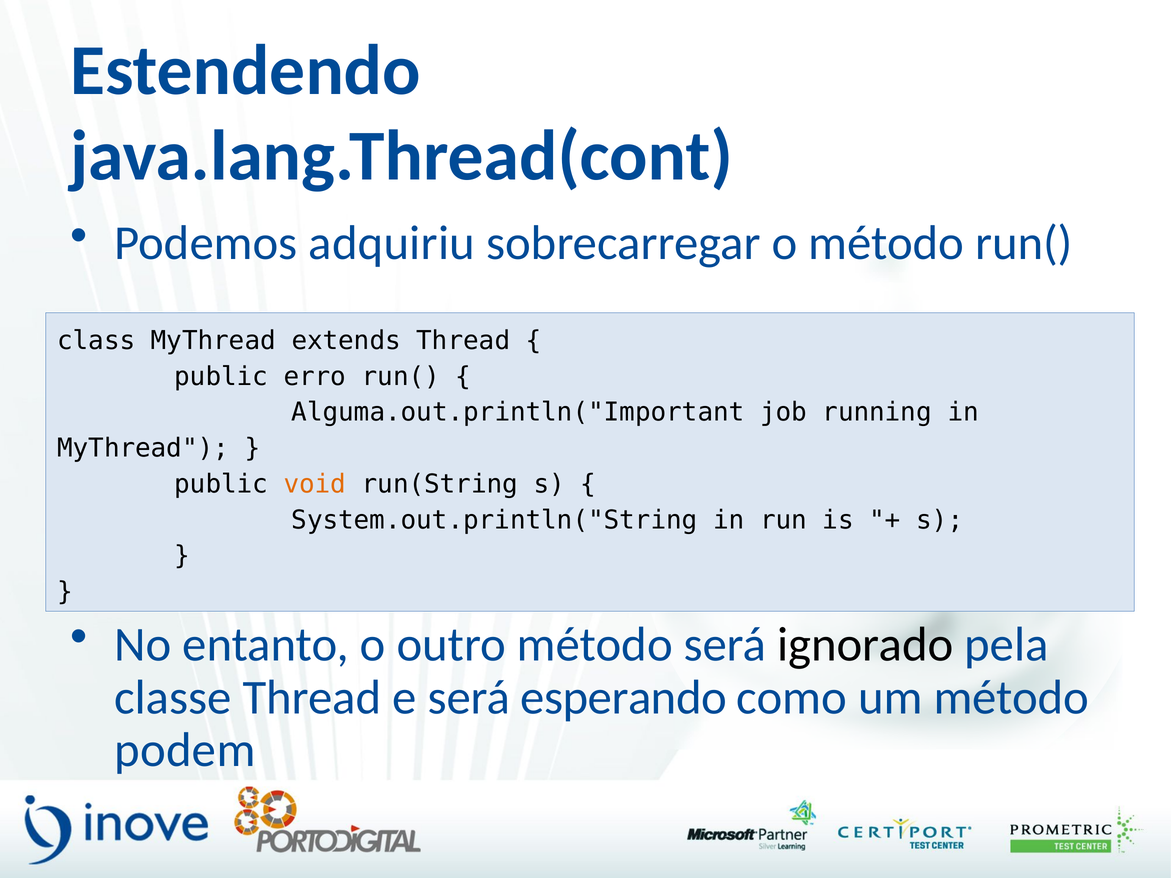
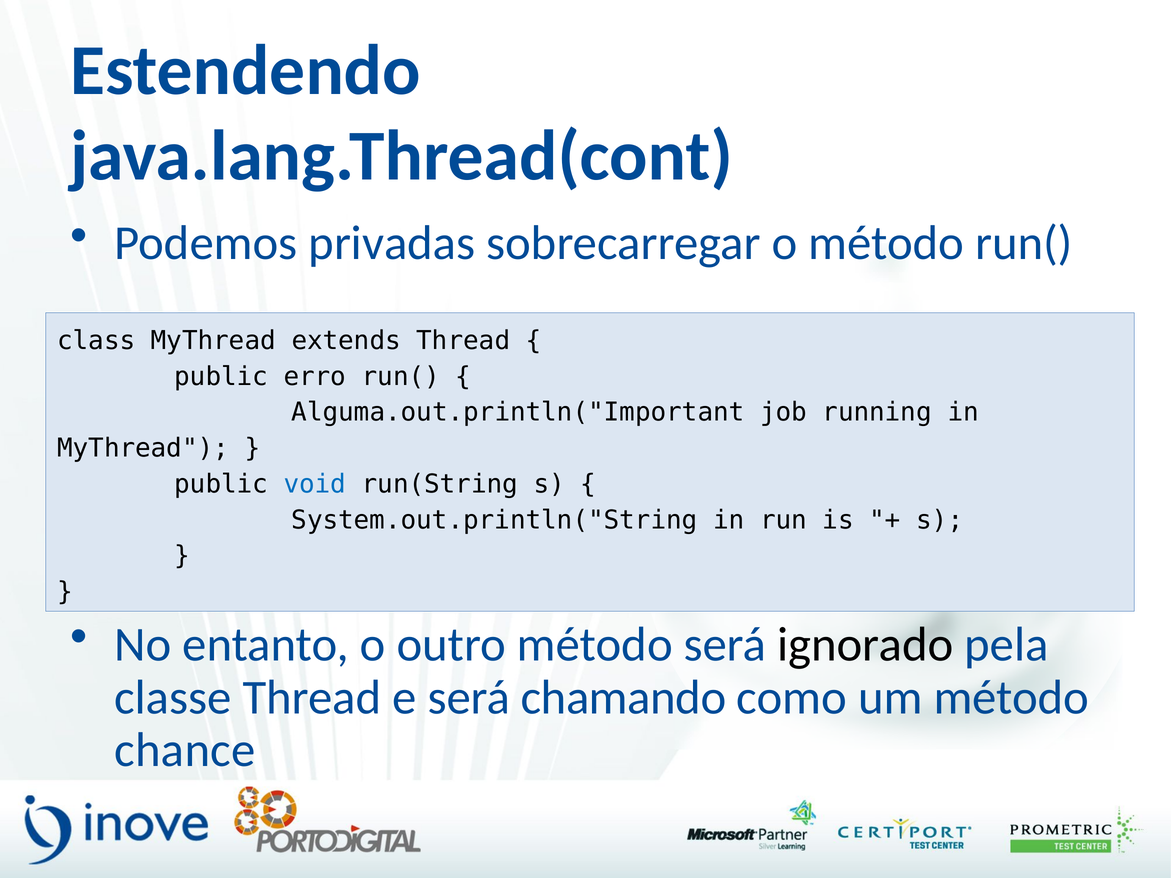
adquiriu: adquiriu -> privadas
void colour: orange -> blue
esperando: esperando -> chamando
podem: podem -> chance
